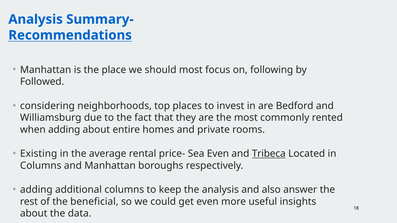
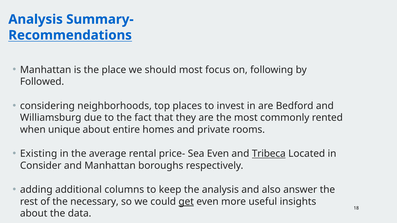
when adding: adding -> unique
Columns at (41, 166): Columns -> Consider
beneficial: beneficial -> necessary
get underline: none -> present
